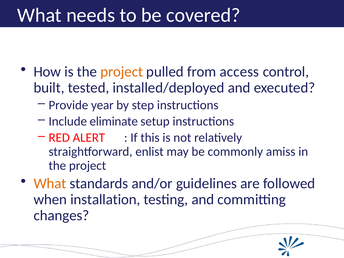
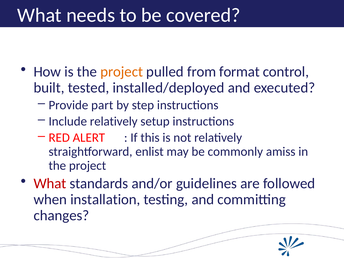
access: access -> format
year: year -> part
Include eliminate: eliminate -> relatively
What at (50, 184) colour: orange -> red
